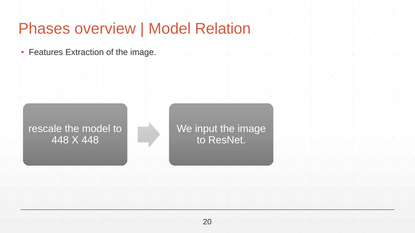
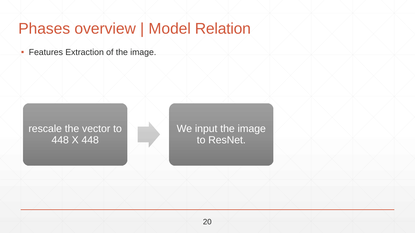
the model: model -> vector
